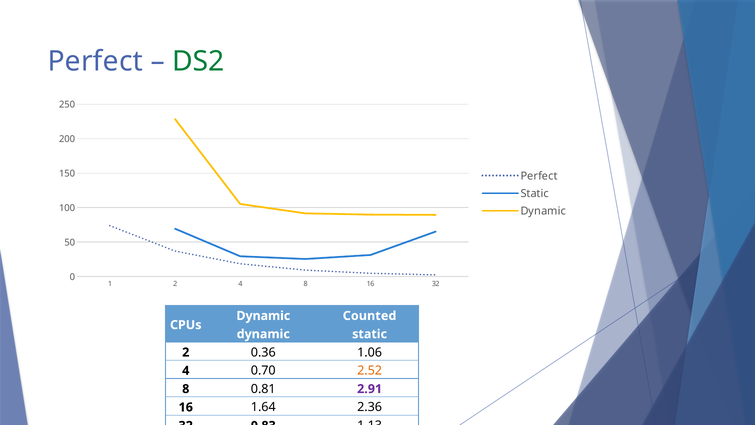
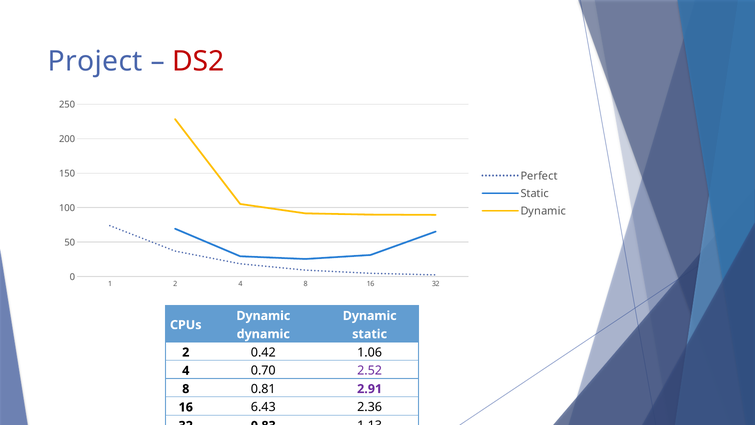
Perfect at (95, 62): Perfect -> Project
DS2 colour: green -> red
Counted at (370, 316): Counted -> Dynamic
0.36: 0.36 -> 0.42
2.52 colour: orange -> purple
1.64: 1.64 -> 6.43
